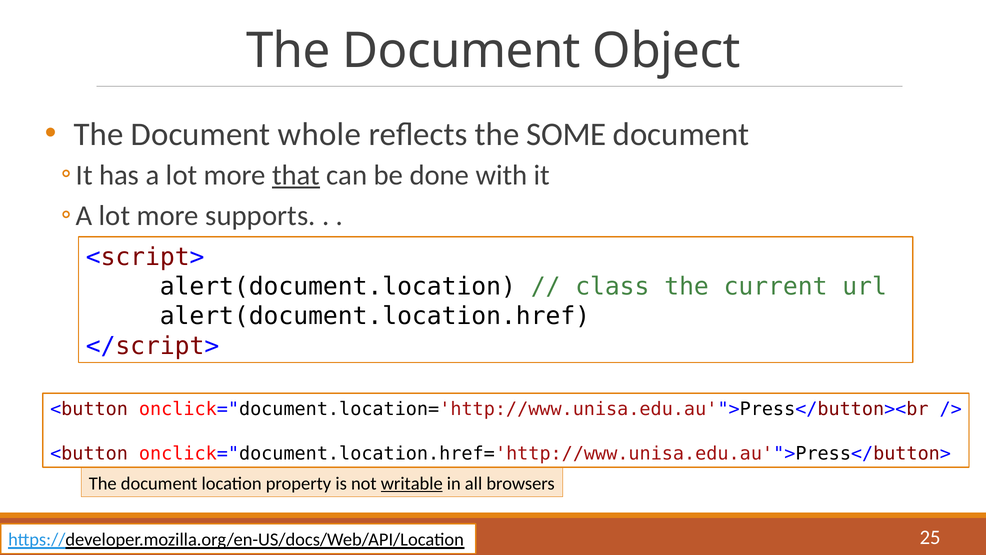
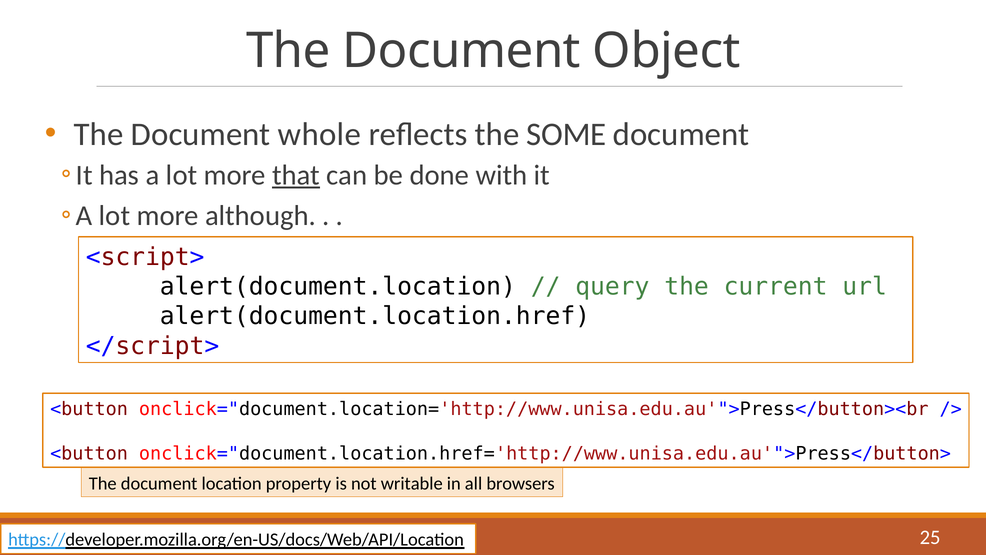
supports: supports -> although
class: class -> query
writable underline: present -> none
